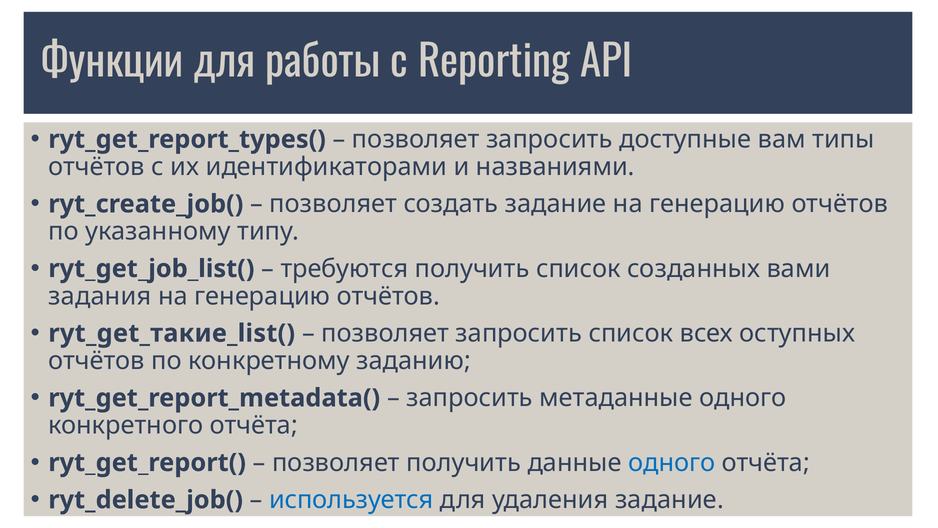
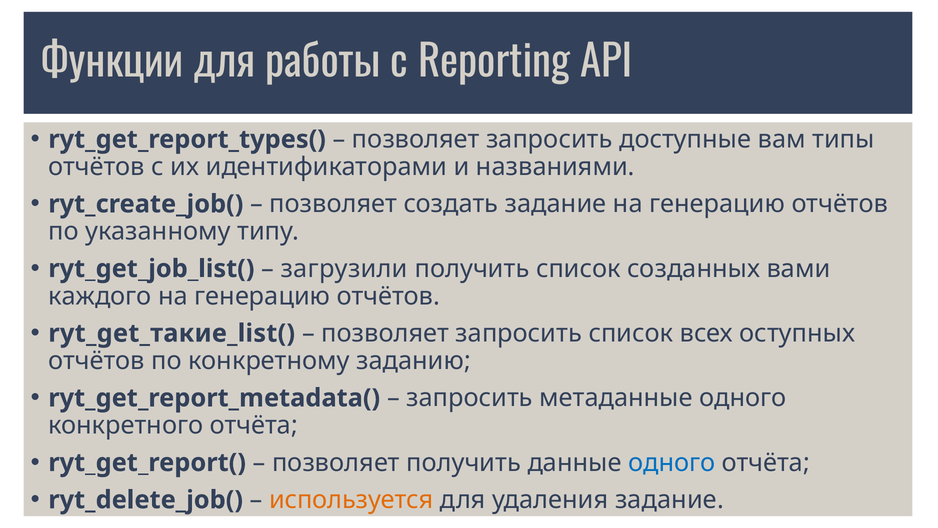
требуются: требуются -> загрузили
задания: задания -> каждого
используется colour: blue -> orange
